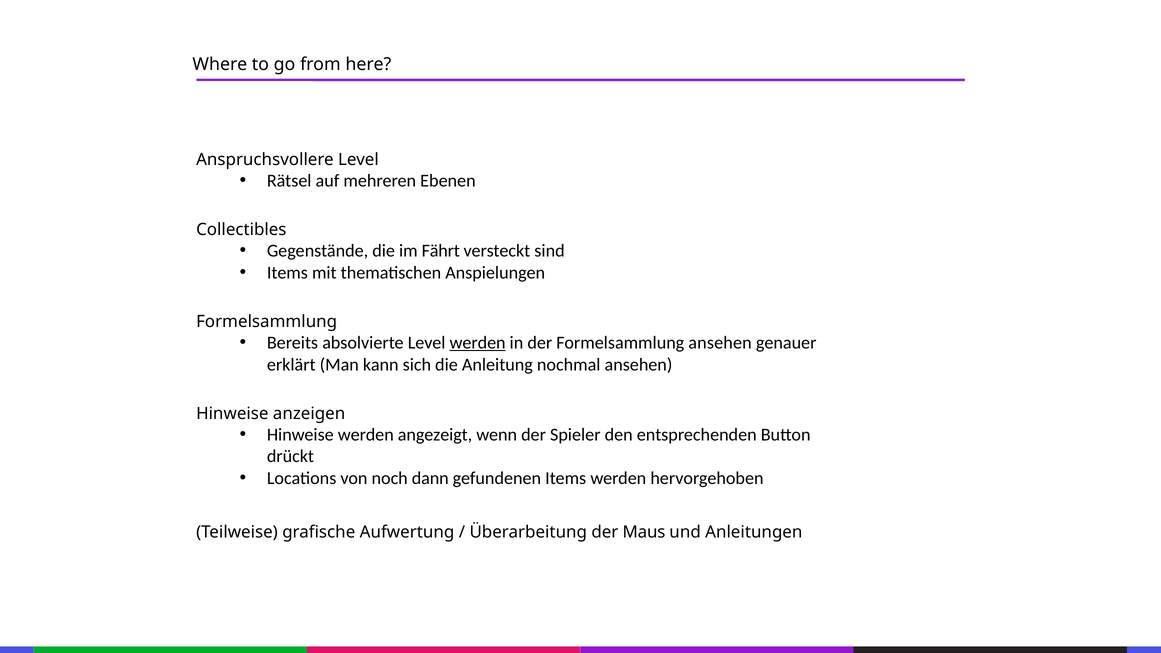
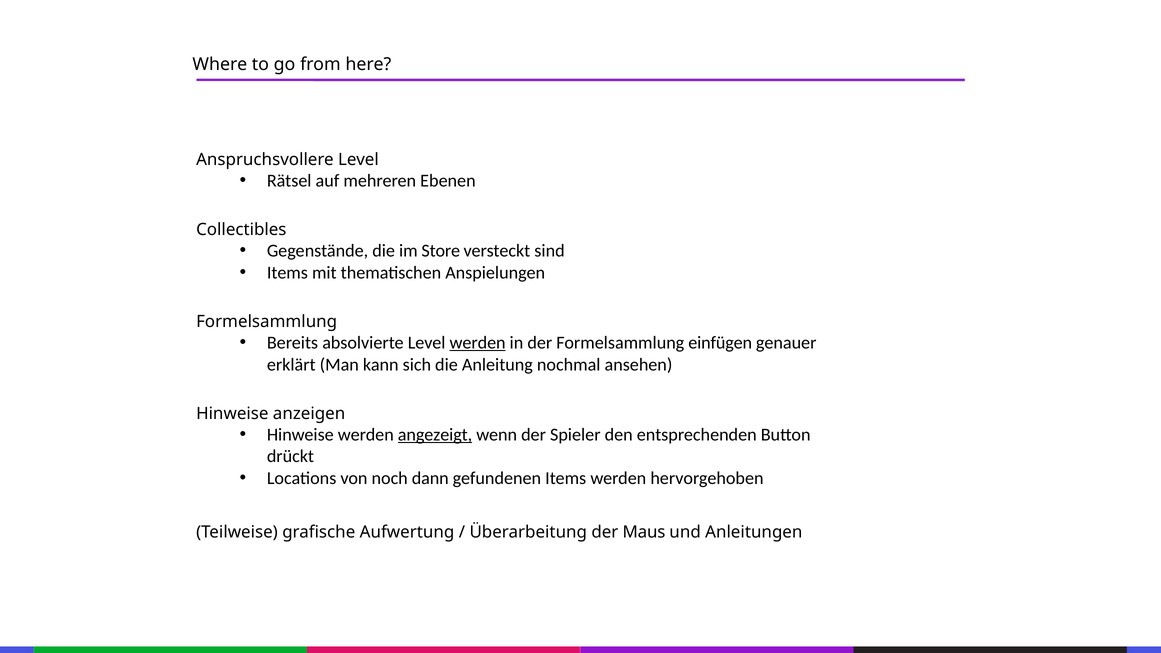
Fährt: Fährt -> Store
Formelsammlung ansehen: ansehen -> einfügen
angezeigt underline: none -> present
